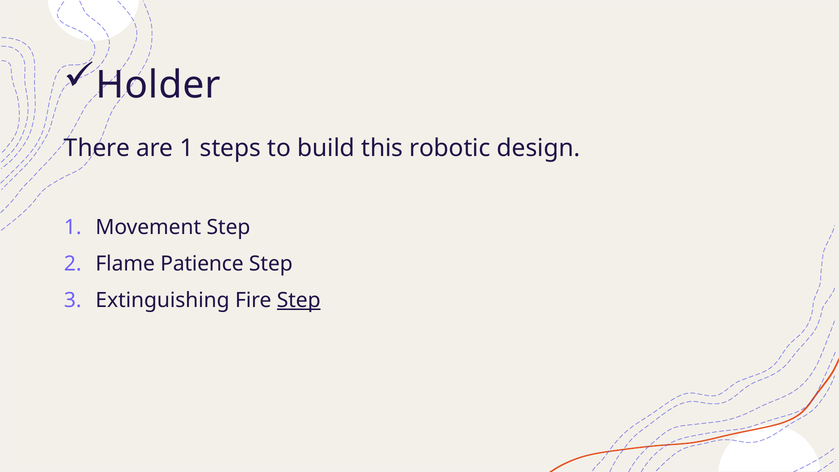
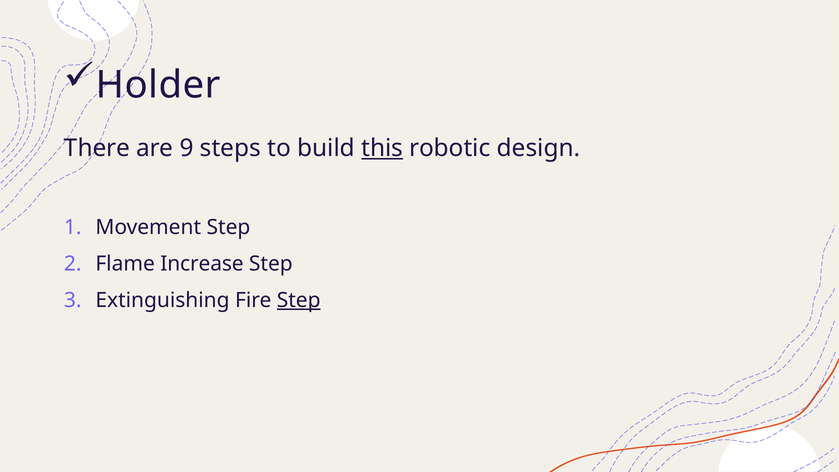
are 1: 1 -> 9
this underline: none -> present
Patience: Patience -> Increase
